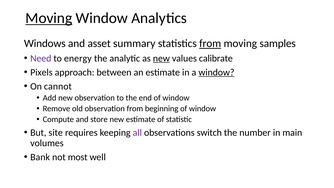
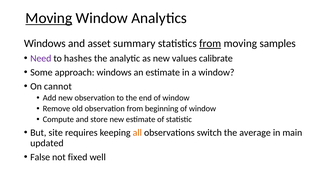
energy: energy -> hashes
new at (161, 58) underline: present -> none
Pixels: Pixels -> Some
approach between: between -> windows
window at (216, 72) underline: present -> none
all colour: purple -> orange
number: number -> average
volumes: volumes -> updated
Bank: Bank -> False
most: most -> fixed
